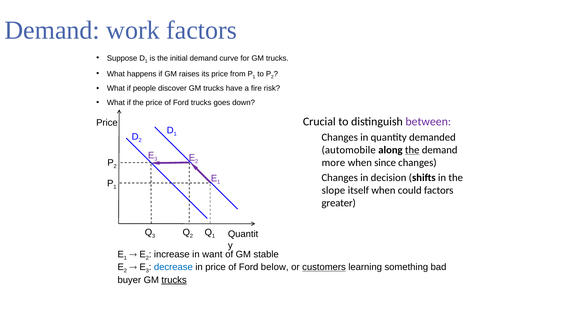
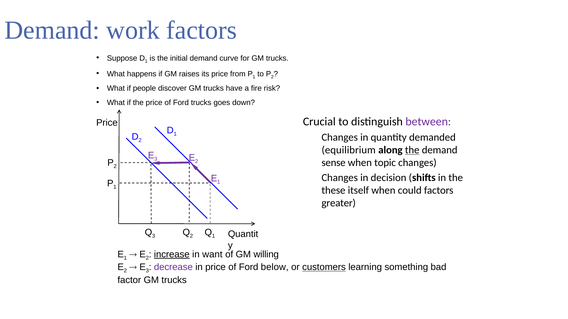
automobile: automobile -> equilibrium
more: more -> sense
since: since -> topic
slope: slope -> these
increase underline: none -> present
stable: stable -> willing
decrease colour: blue -> purple
buyer: buyer -> factor
trucks at (174, 280) underline: present -> none
